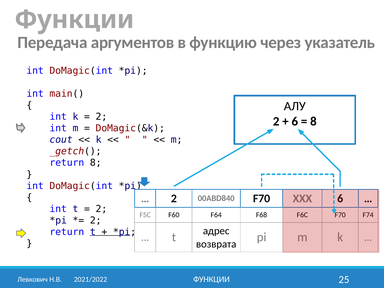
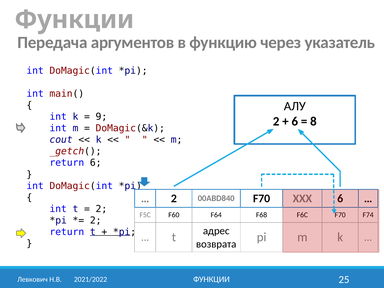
2 at (101, 117): 2 -> 9
return 8: 8 -> 6
